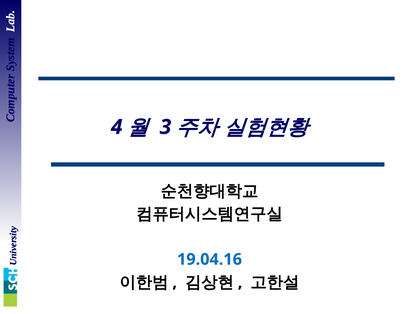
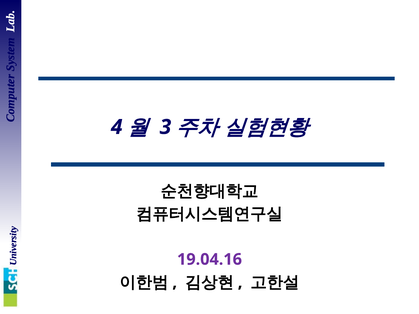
19.04.16 colour: blue -> purple
